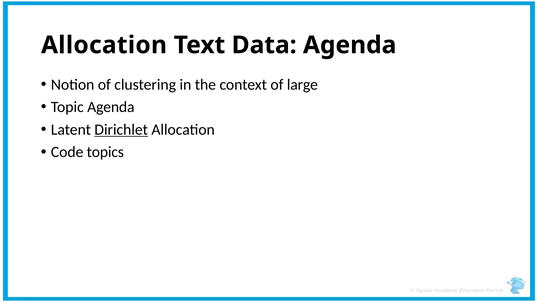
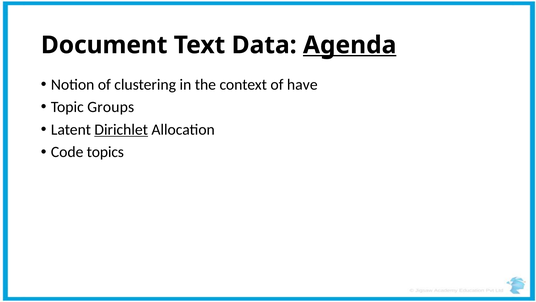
Allocation at (104, 45): Allocation -> Document
Agenda at (350, 45) underline: none -> present
large: large -> have
Topic Agenda: Agenda -> Groups
